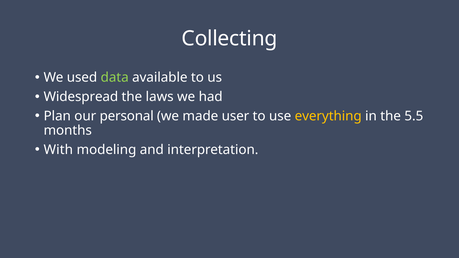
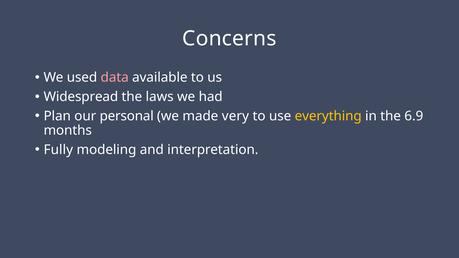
Collecting: Collecting -> Concerns
data colour: light green -> pink
user: user -> very
5.5: 5.5 -> 6.9
With: With -> Fully
